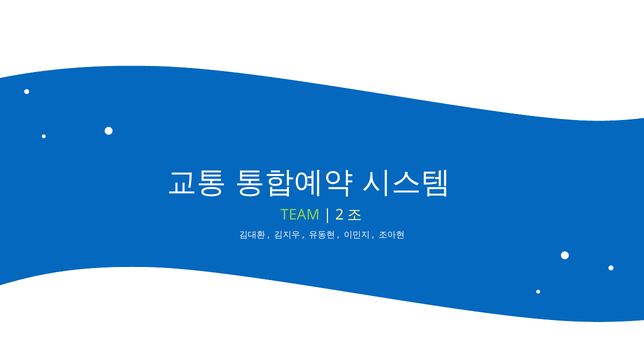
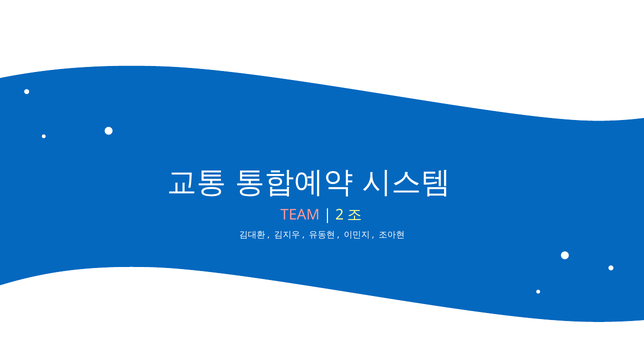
TEAM colour: light green -> pink
